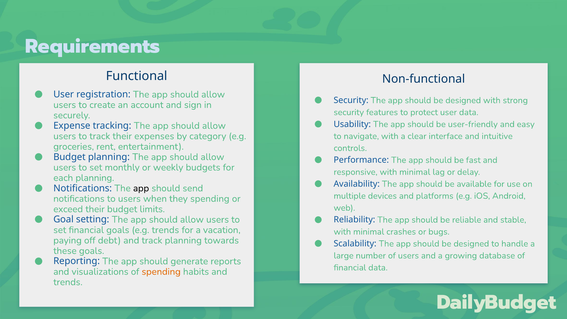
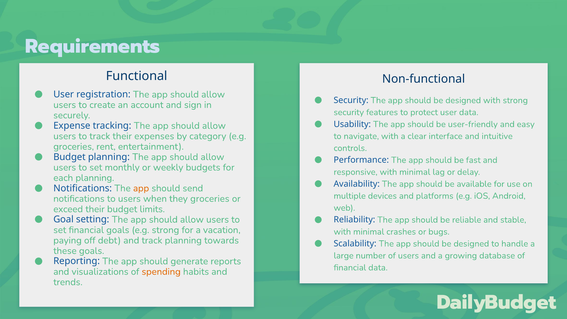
app at (141, 188) colour: black -> orange
they spending: spending -> groceries
e.g trends: trends -> strong
